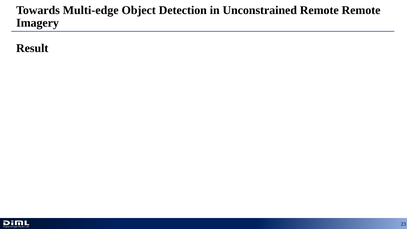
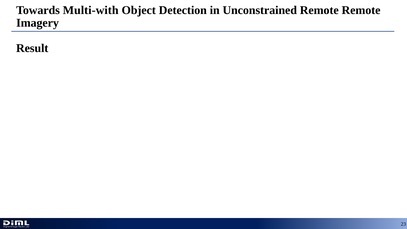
Multi-edge: Multi-edge -> Multi-with
